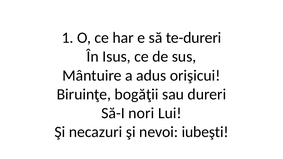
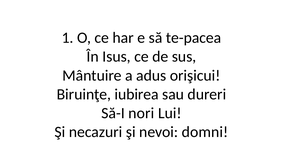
te-dureri: te-dureri -> te-pacea
bogăţii: bogăţii -> iubirea
iubeşti: iubeşti -> domni
